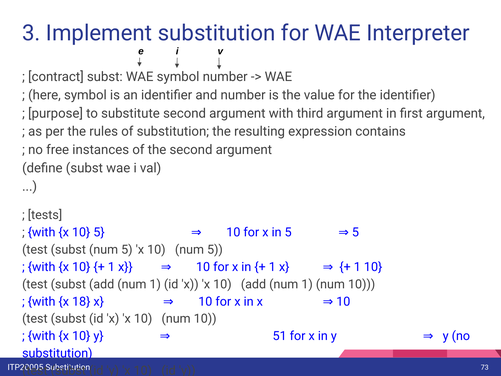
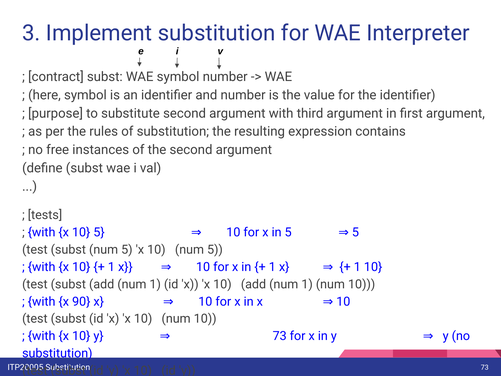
18: 18 -> 90
51 at (280, 336): 51 -> 73
